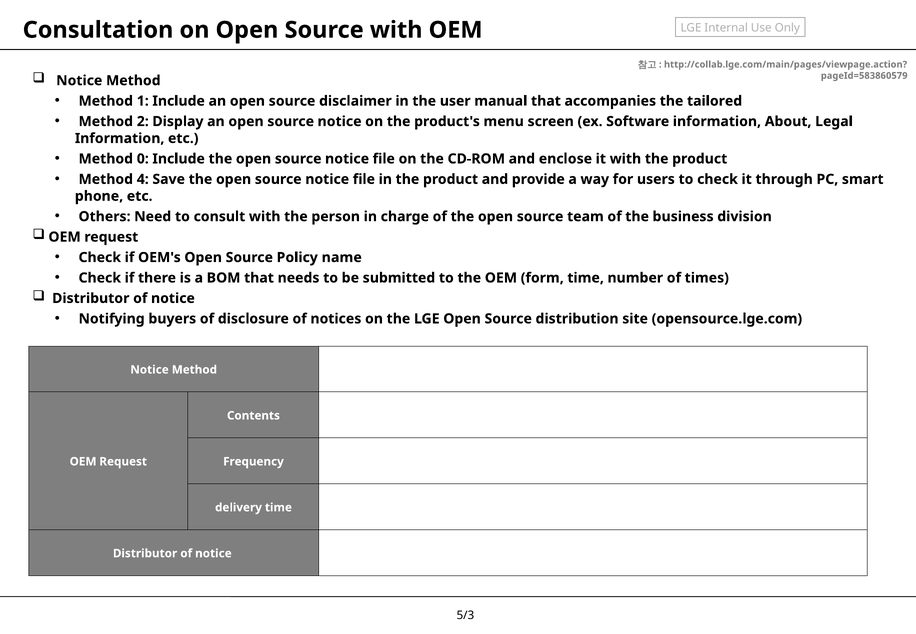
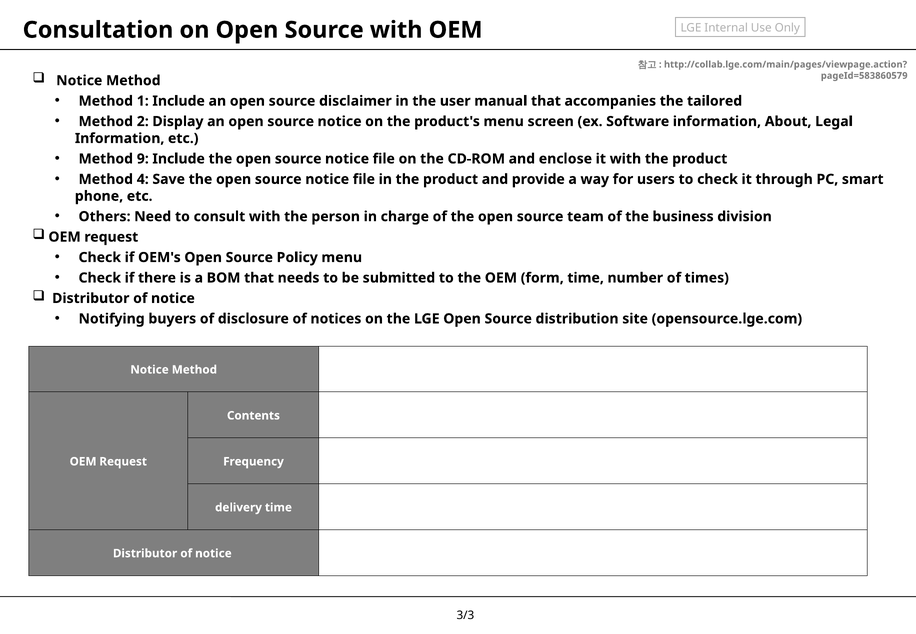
0: 0 -> 9
Policy name: name -> menu
5/3: 5/3 -> 3/3
